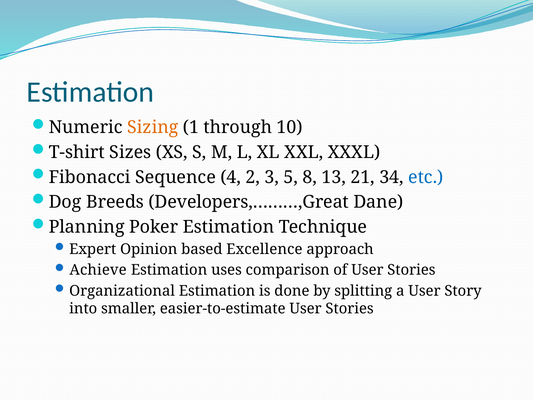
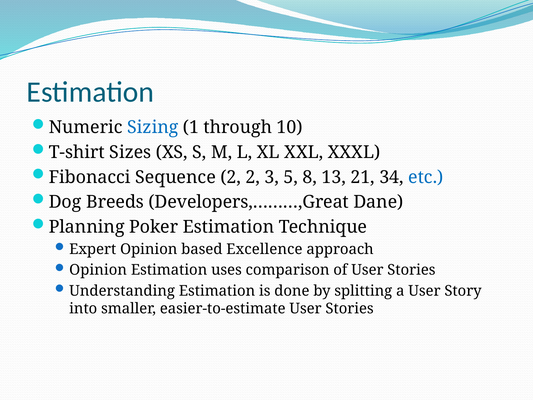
Sizing colour: orange -> blue
Sequence 4: 4 -> 2
Achieve at (98, 270): Achieve -> Opinion
Organizational: Organizational -> Understanding
